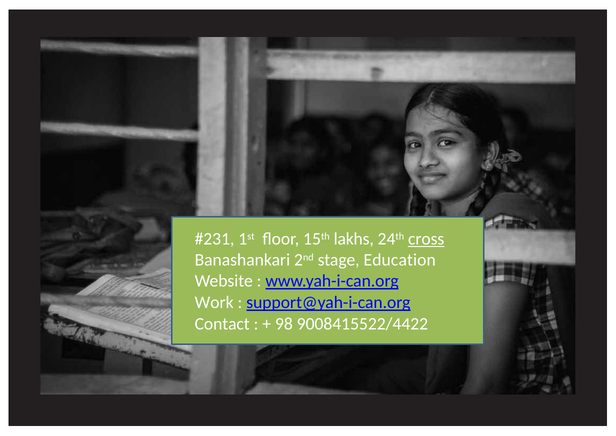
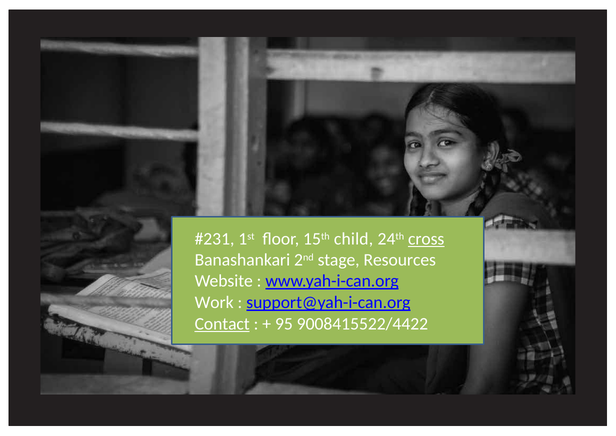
lakhs: lakhs -> child
Education: Education -> Resources
Contact underline: none -> present
98: 98 -> 95
